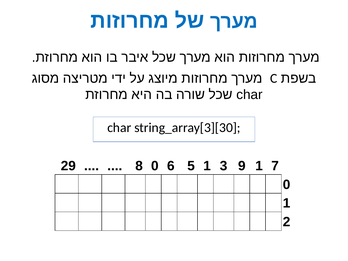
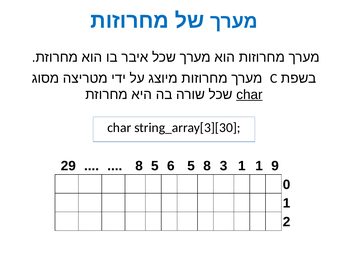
char at (249, 95) underline: none -> present
8 0: 0 -> 5
5 1: 1 -> 8
3 9: 9 -> 1
7: 7 -> 9
